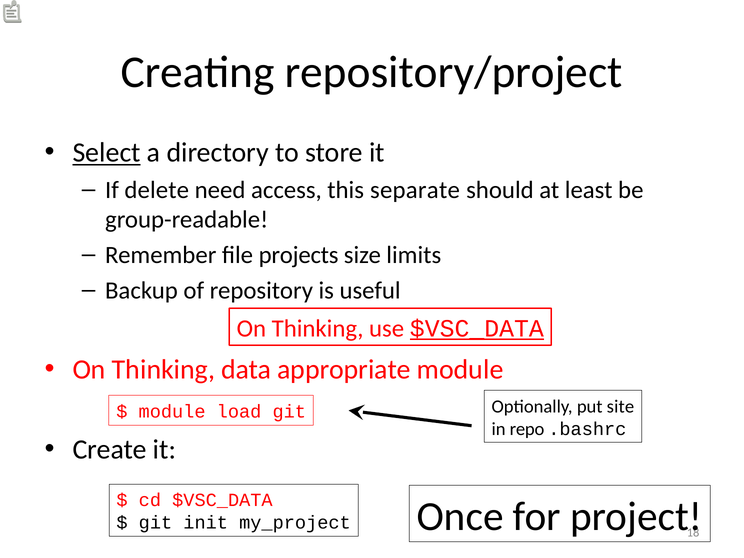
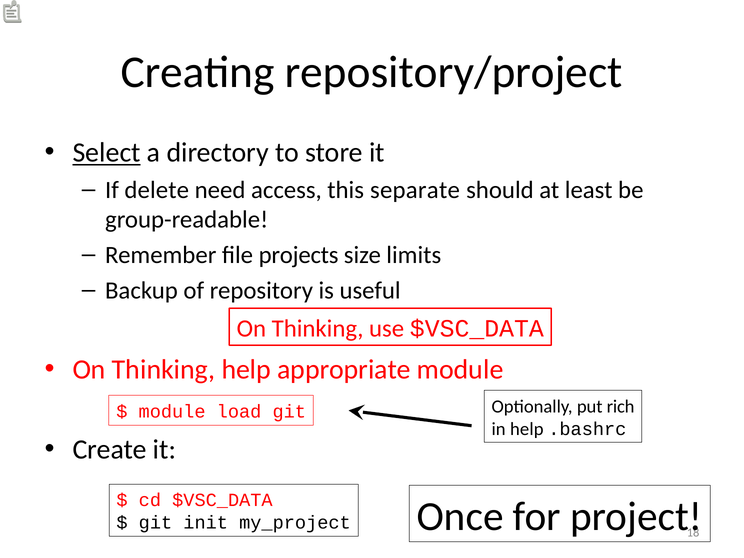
$VSC_DATA at (477, 329) underline: present -> none
Thinking data: data -> help
site: site -> rich
in repo: repo -> help
